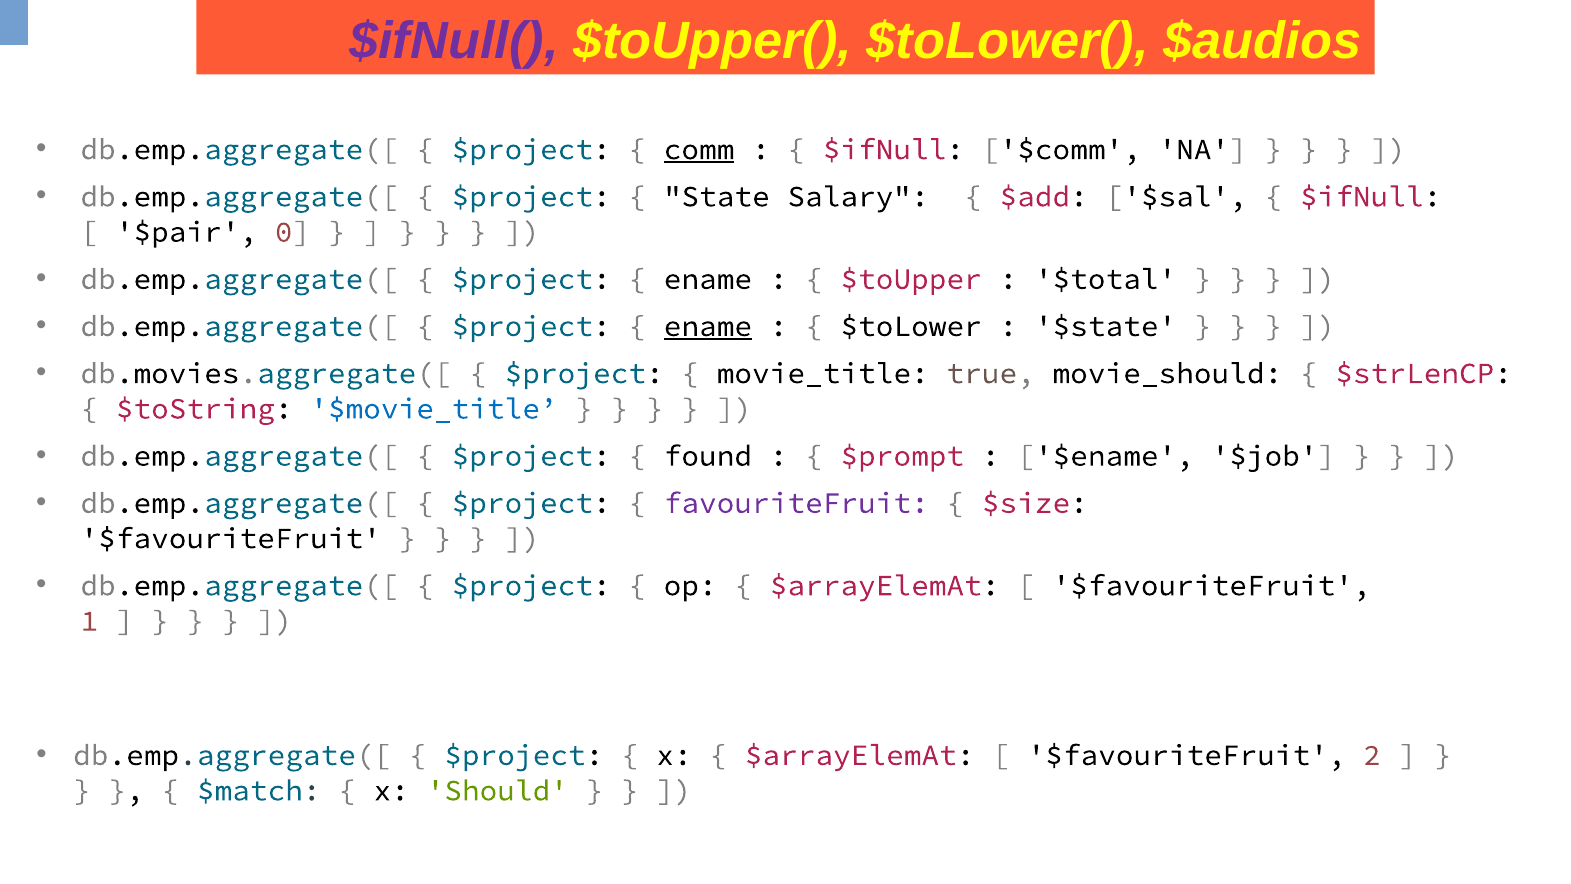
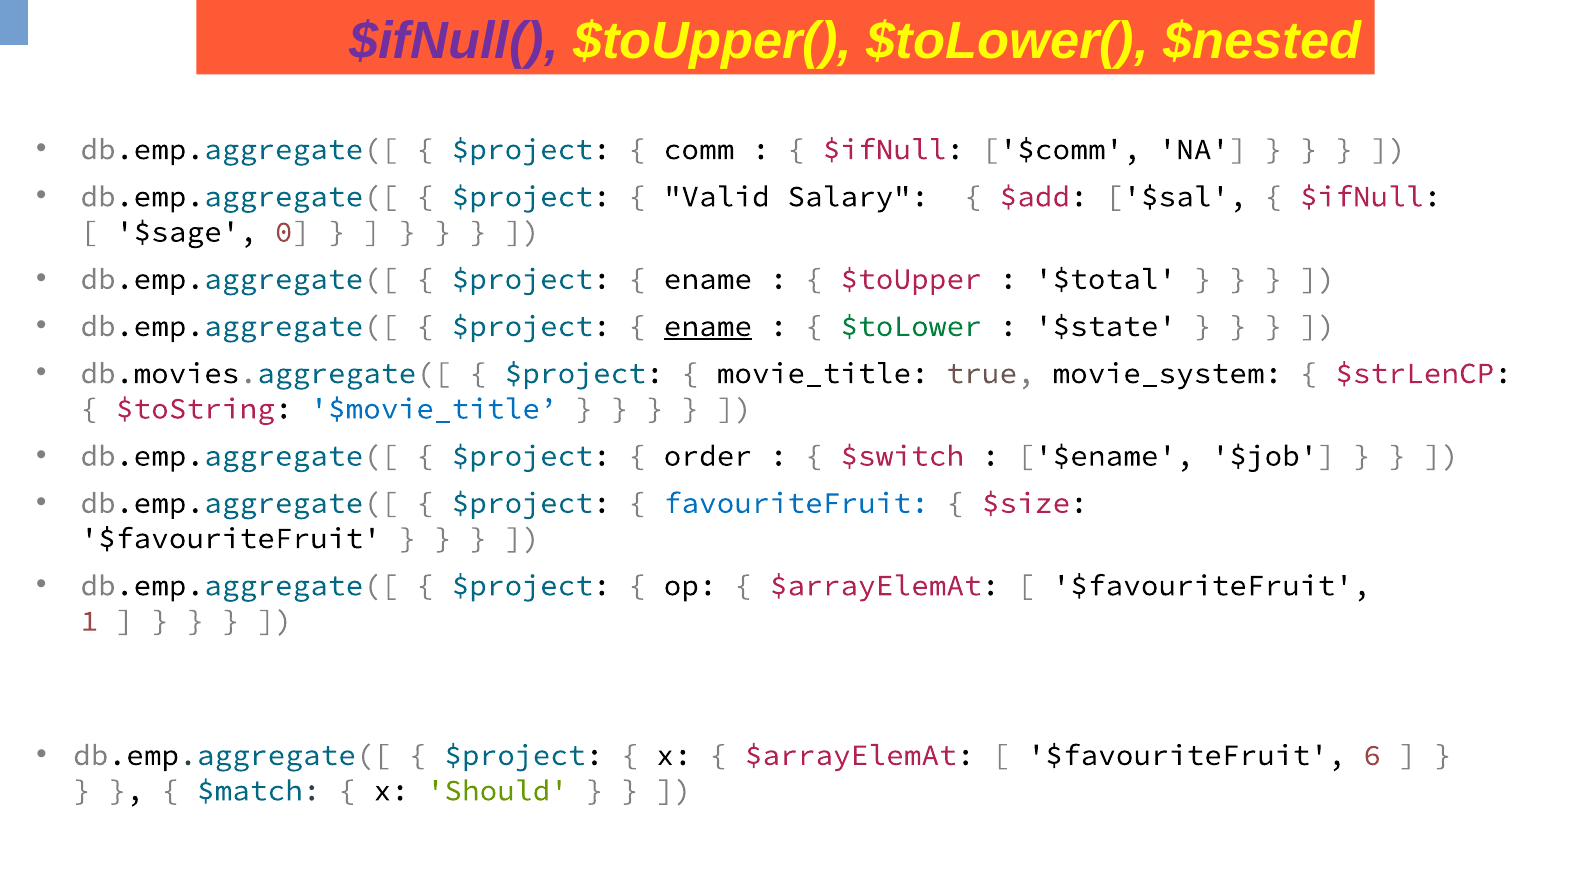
$audios: $audios -> $nested
comm underline: present -> none
State: State -> Valid
$pair: $pair -> $sage
$toLower colour: black -> green
movie_should: movie_should -> movie_system
found: found -> order
$prompt: $prompt -> $switch
favouriteFruit colour: purple -> blue
2: 2 -> 6
